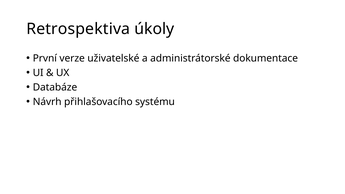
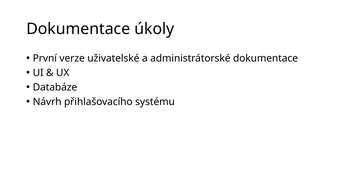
Retrospektiva at (78, 29): Retrospektiva -> Dokumentace
